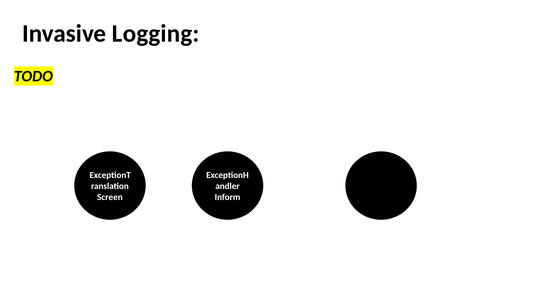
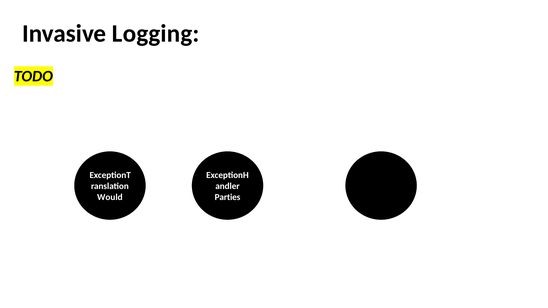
Screen: Screen -> Would
Inform: Inform -> Parties
